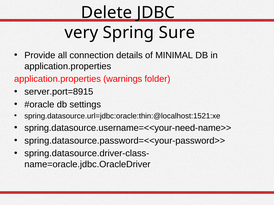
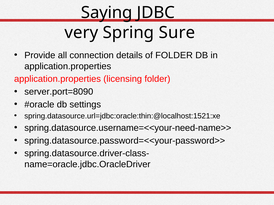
Delete: Delete -> Saying
of MINIMAL: MINIMAL -> FOLDER
warnings: warnings -> licensing
server.port=8915: server.port=8915 -> server.port=8090
